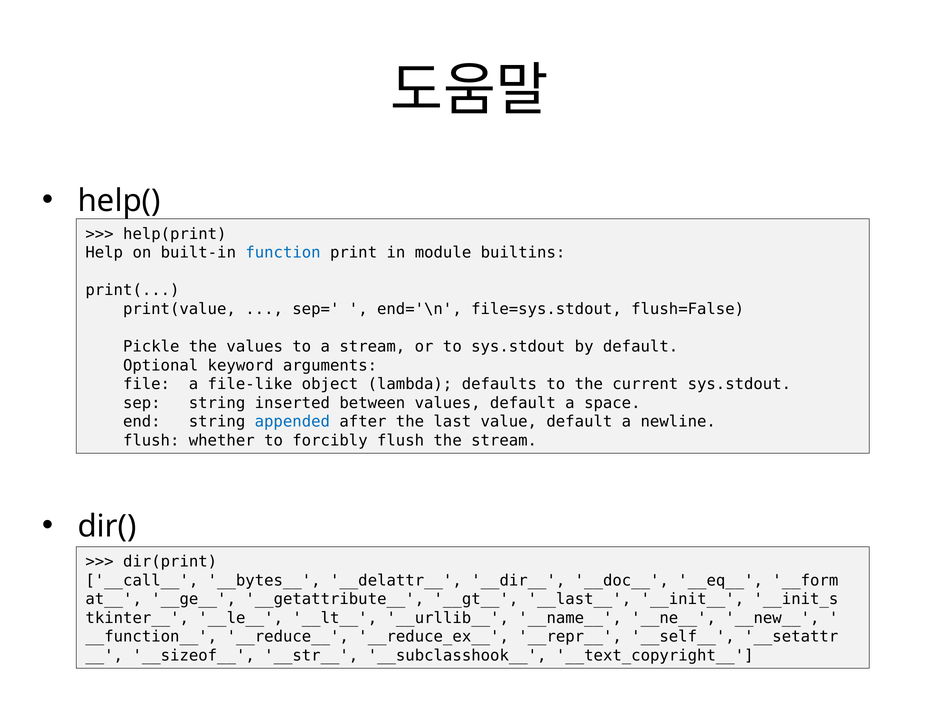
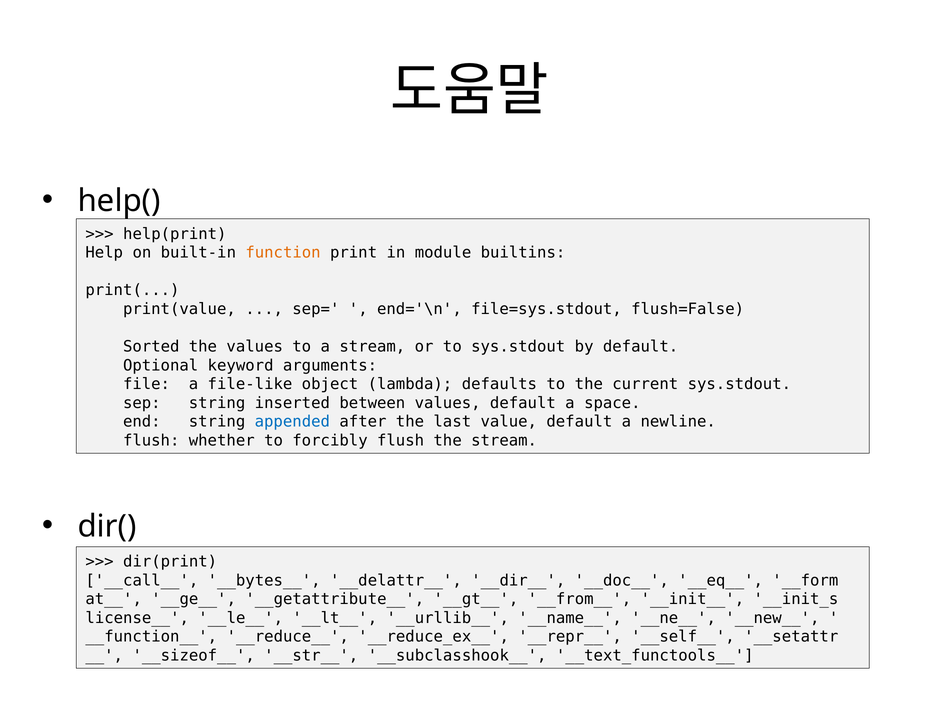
function colour: blue -> orange
Pickle: Pickle -> Sorted
__last__: __last__ -> __from__
tkinter__: tkinter__ -> license__
__text_copyright__: __text_copyright__ -> __text_functools__
